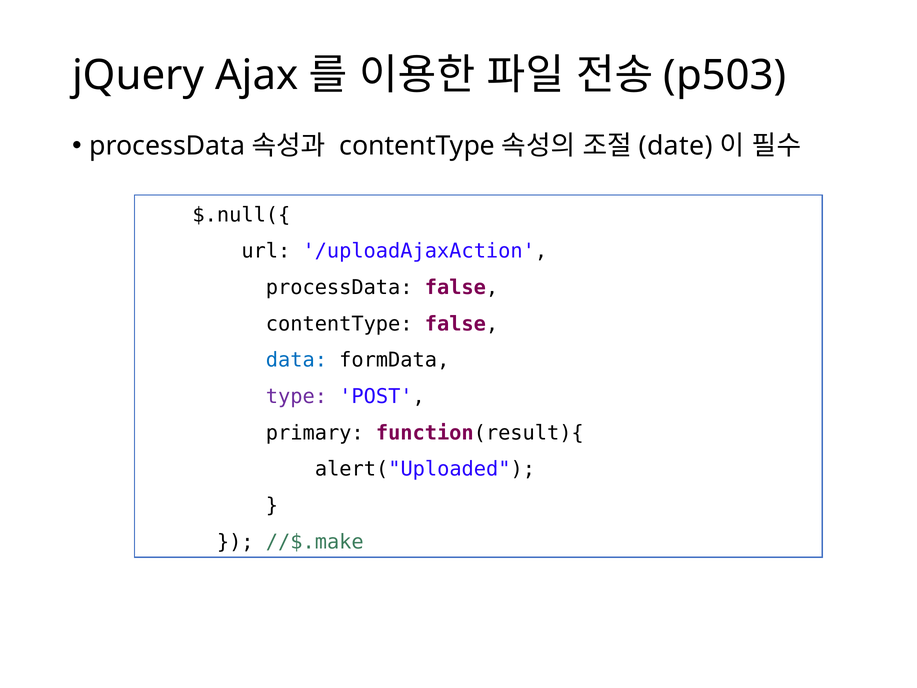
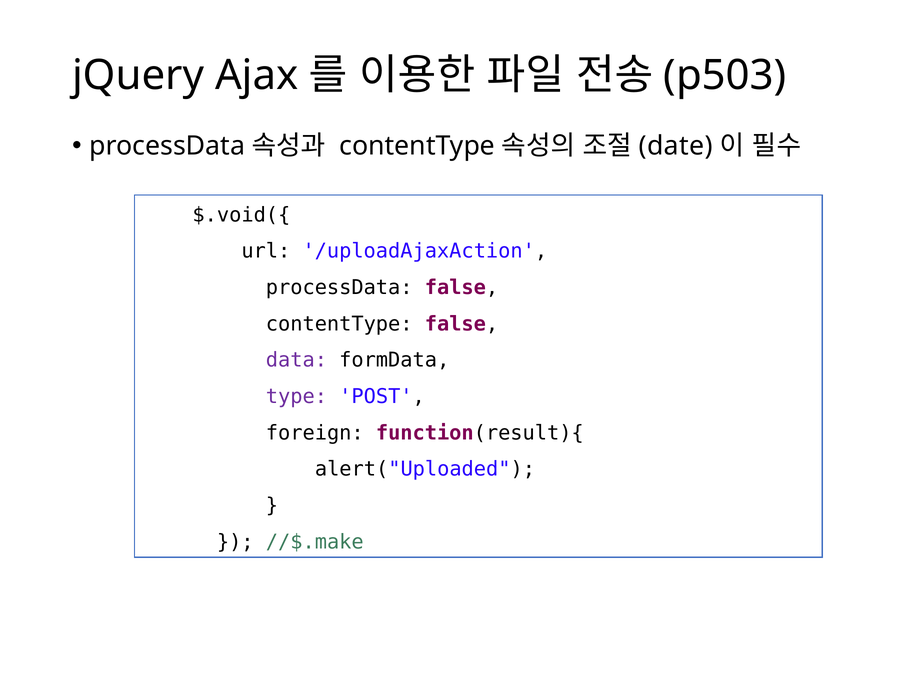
$.null({: $.null({ -> $.void({
data colour: blue -> purple
primary: primary -> foreign
